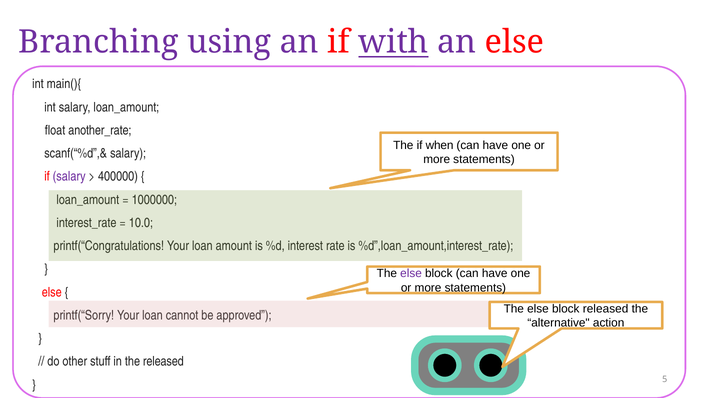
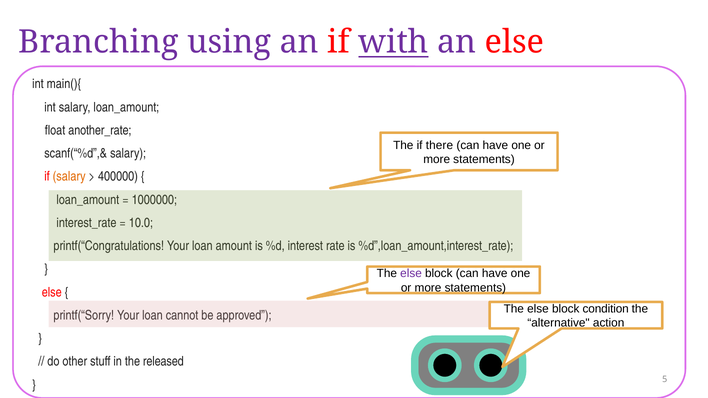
when: when -> there
salary at (69, 177) colour: purple -> orange
block released: released -> condition
